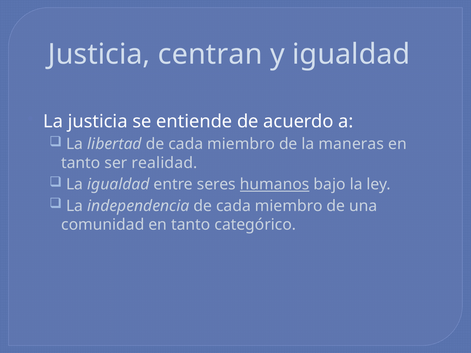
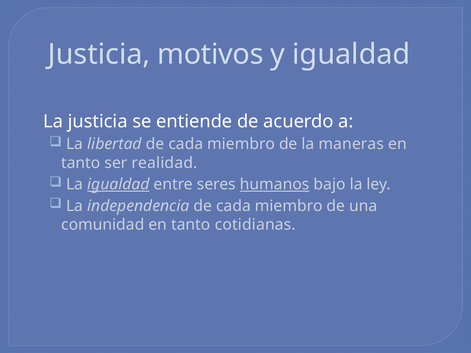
centran: centran -> motivos
igualdad at (118, 185) underline: none -> present
categórico: categórico -> cotidianas
